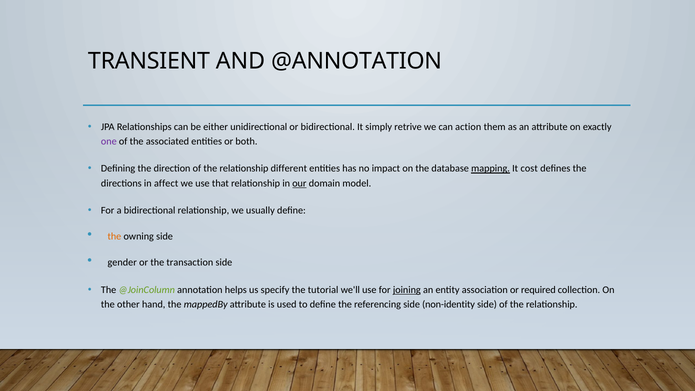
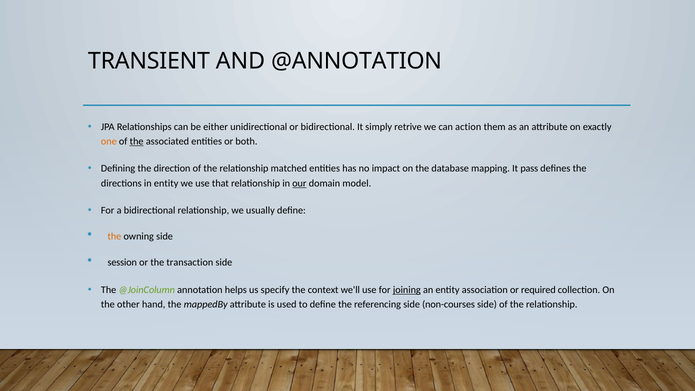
one colour: purple -> orange
the at (137, 141) underline: none -> present
different: different -> matched
mapping underline: present -> none
cost: cost -> pass
in affect: affect -> entity
gender: gender -> session
tutorial: tutorial -> context
non-identity: non-identity -> non-courses
